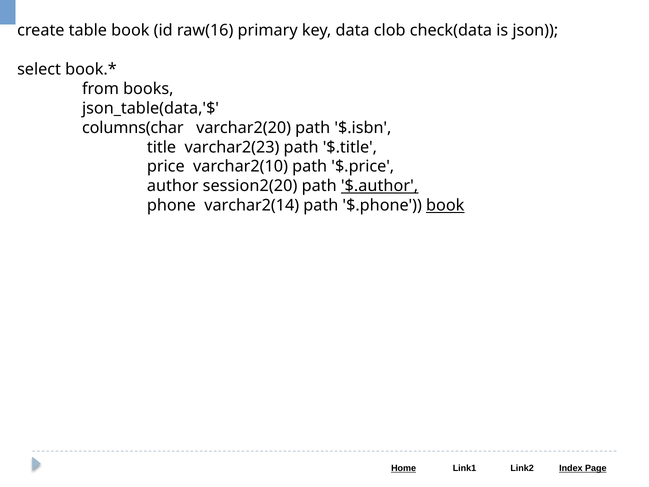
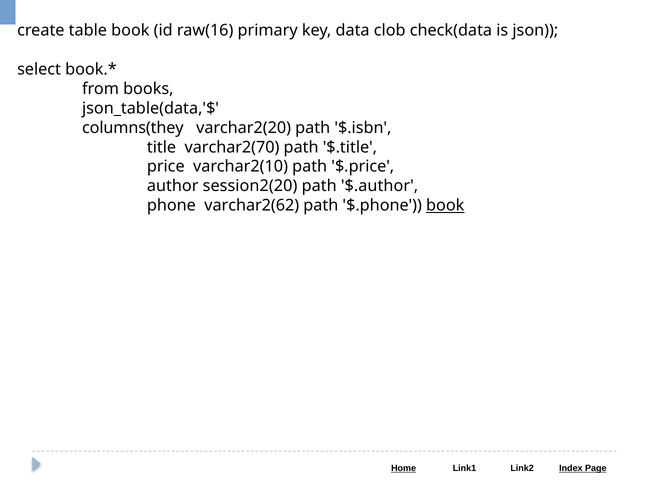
columns(char: columns(char -> columns(they
varchar2(23: varchar2(23 -> varchar2(70
$.author underline: present -> none
varchar2(14: varchar2(14 -> varchar2(62
